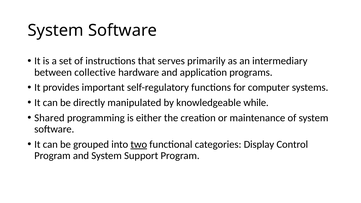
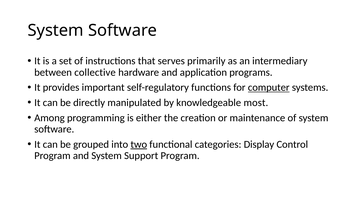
computer underline: none -> present
while: while -> most
Shared: Shared -> Among
